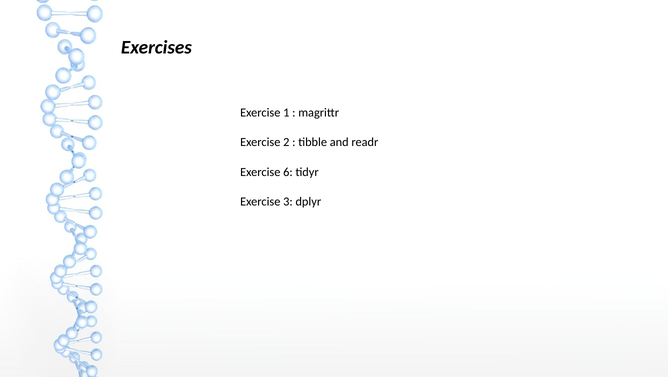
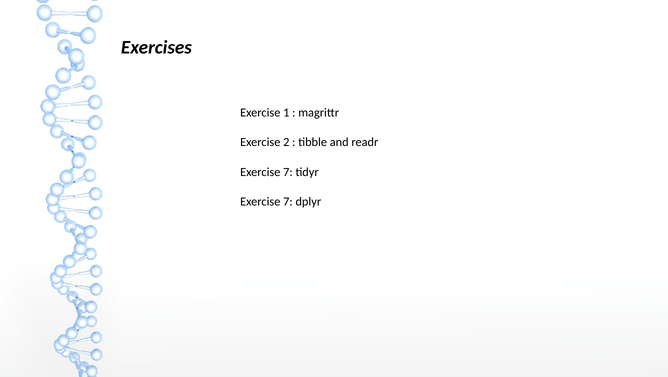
6 at (288, 172): 6 -> 7
3 at (288, 201): 3 -> 7
